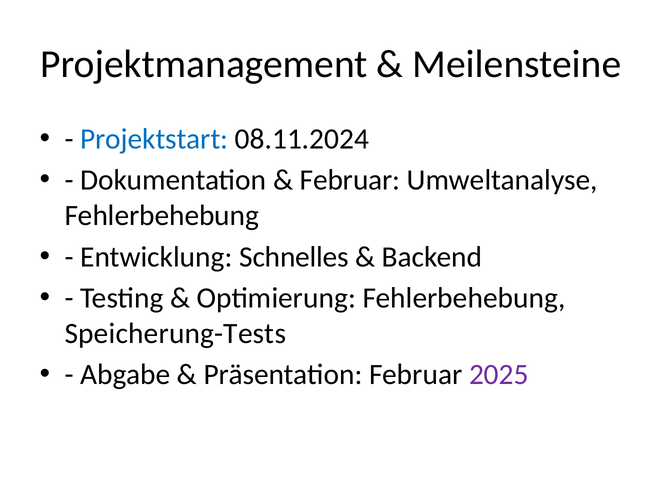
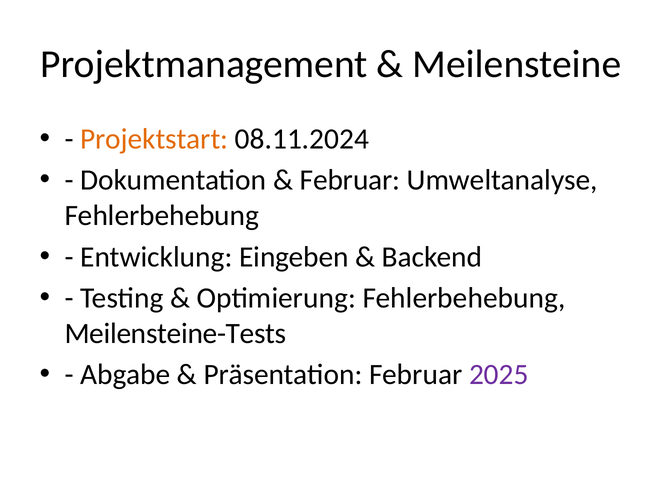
Projektstart colour: blue -> orange
Schnelles: Schnelles -> Eingeben
Speicherung-Tests: Speicherung-Tests -> Meilensteine-Tests
